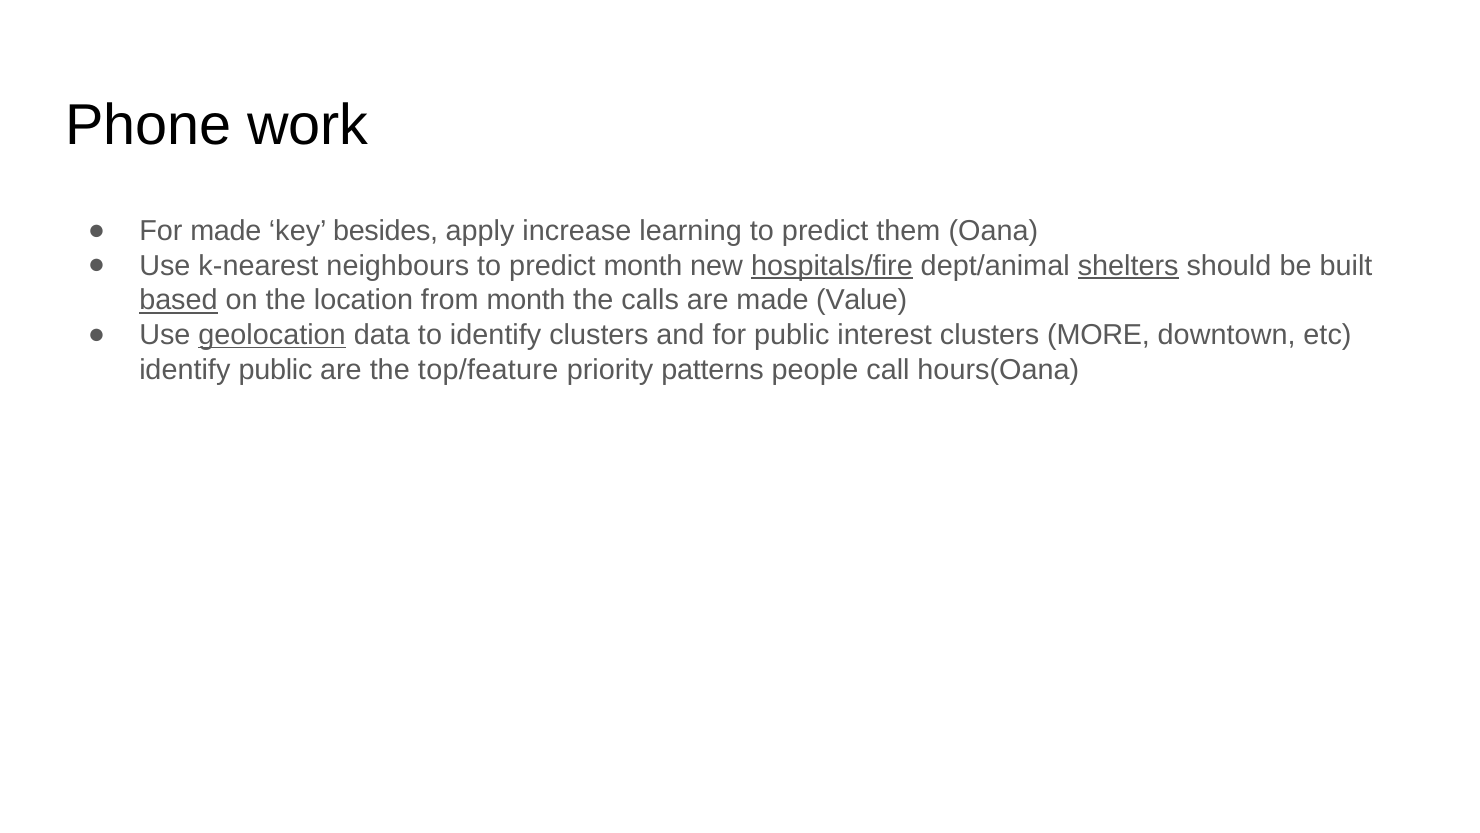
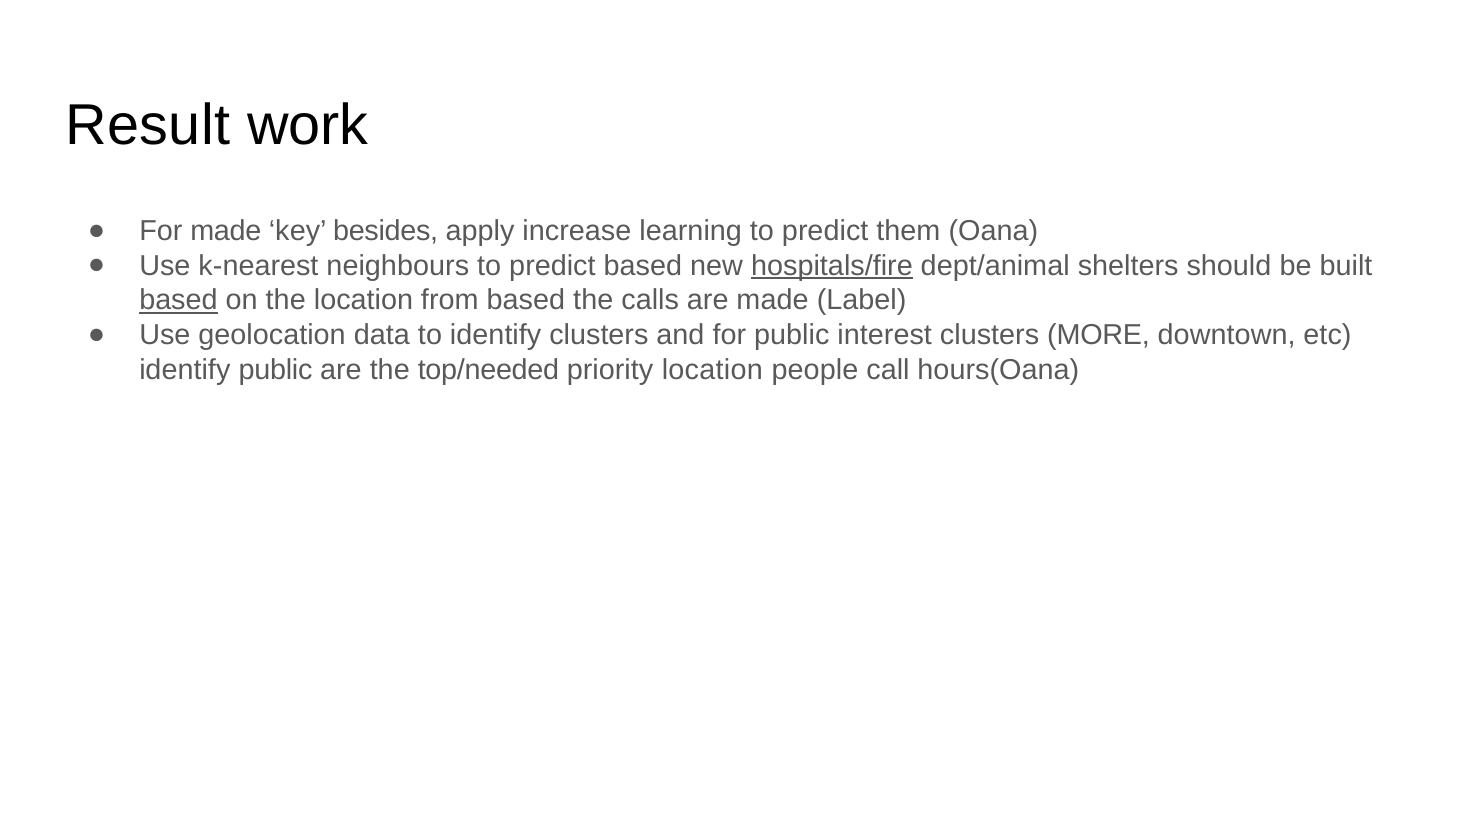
Phone: Phone -> Result
predict month: month -> based
shelters underline: present -> none
from month: month -> based
Value: Value -> Label
geolocation underline: present -> none
top/feature: top/feature -> top/needed
priority patterns: patterns -> location
